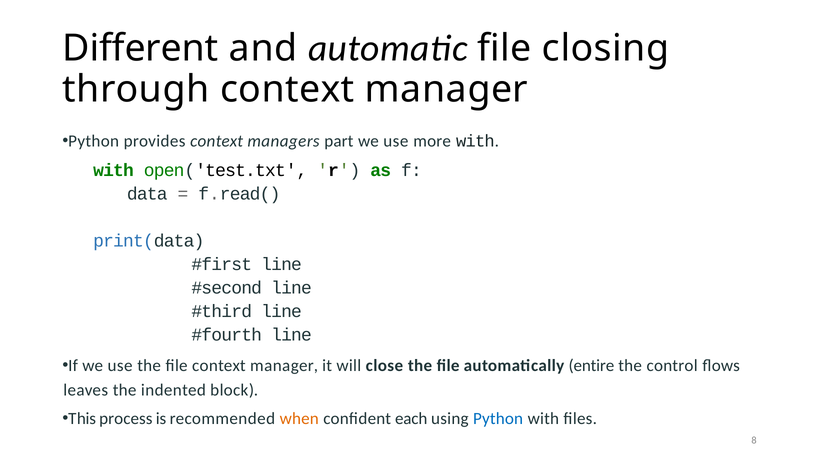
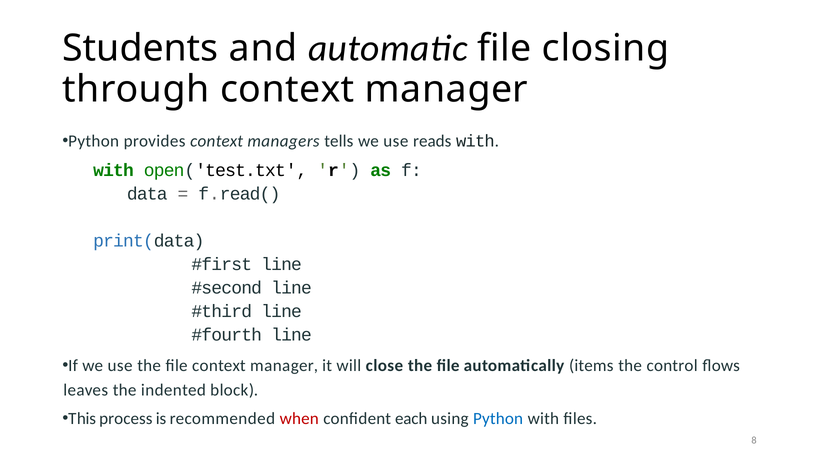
Different: Different -> Students
part: part -> tells
more: more -> reads
entire: entire -> items
when colour: orange -> red
